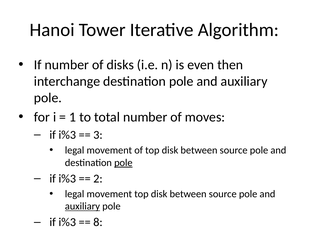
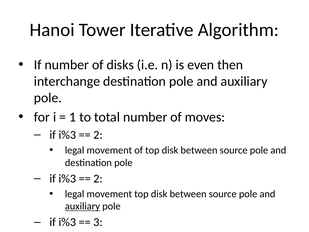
3 at (98, 135): 3 -> 2
pole at (123, 162) underline: present -> none
8: 8 -> 3
